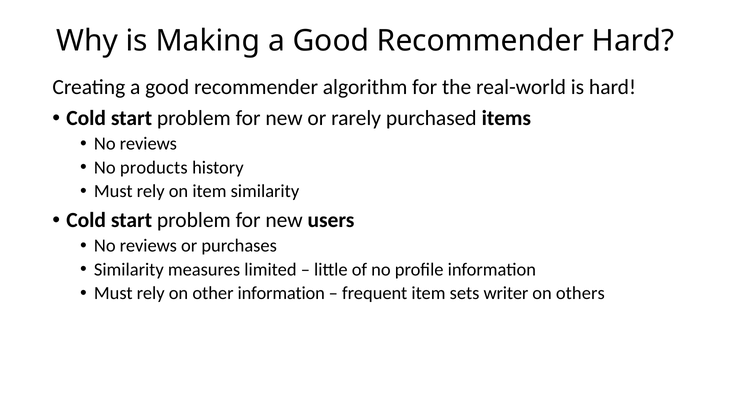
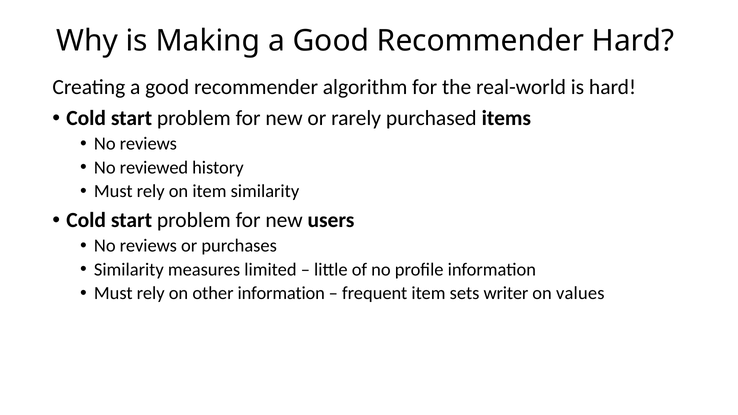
products: products -> reviewed
others: others -> values
